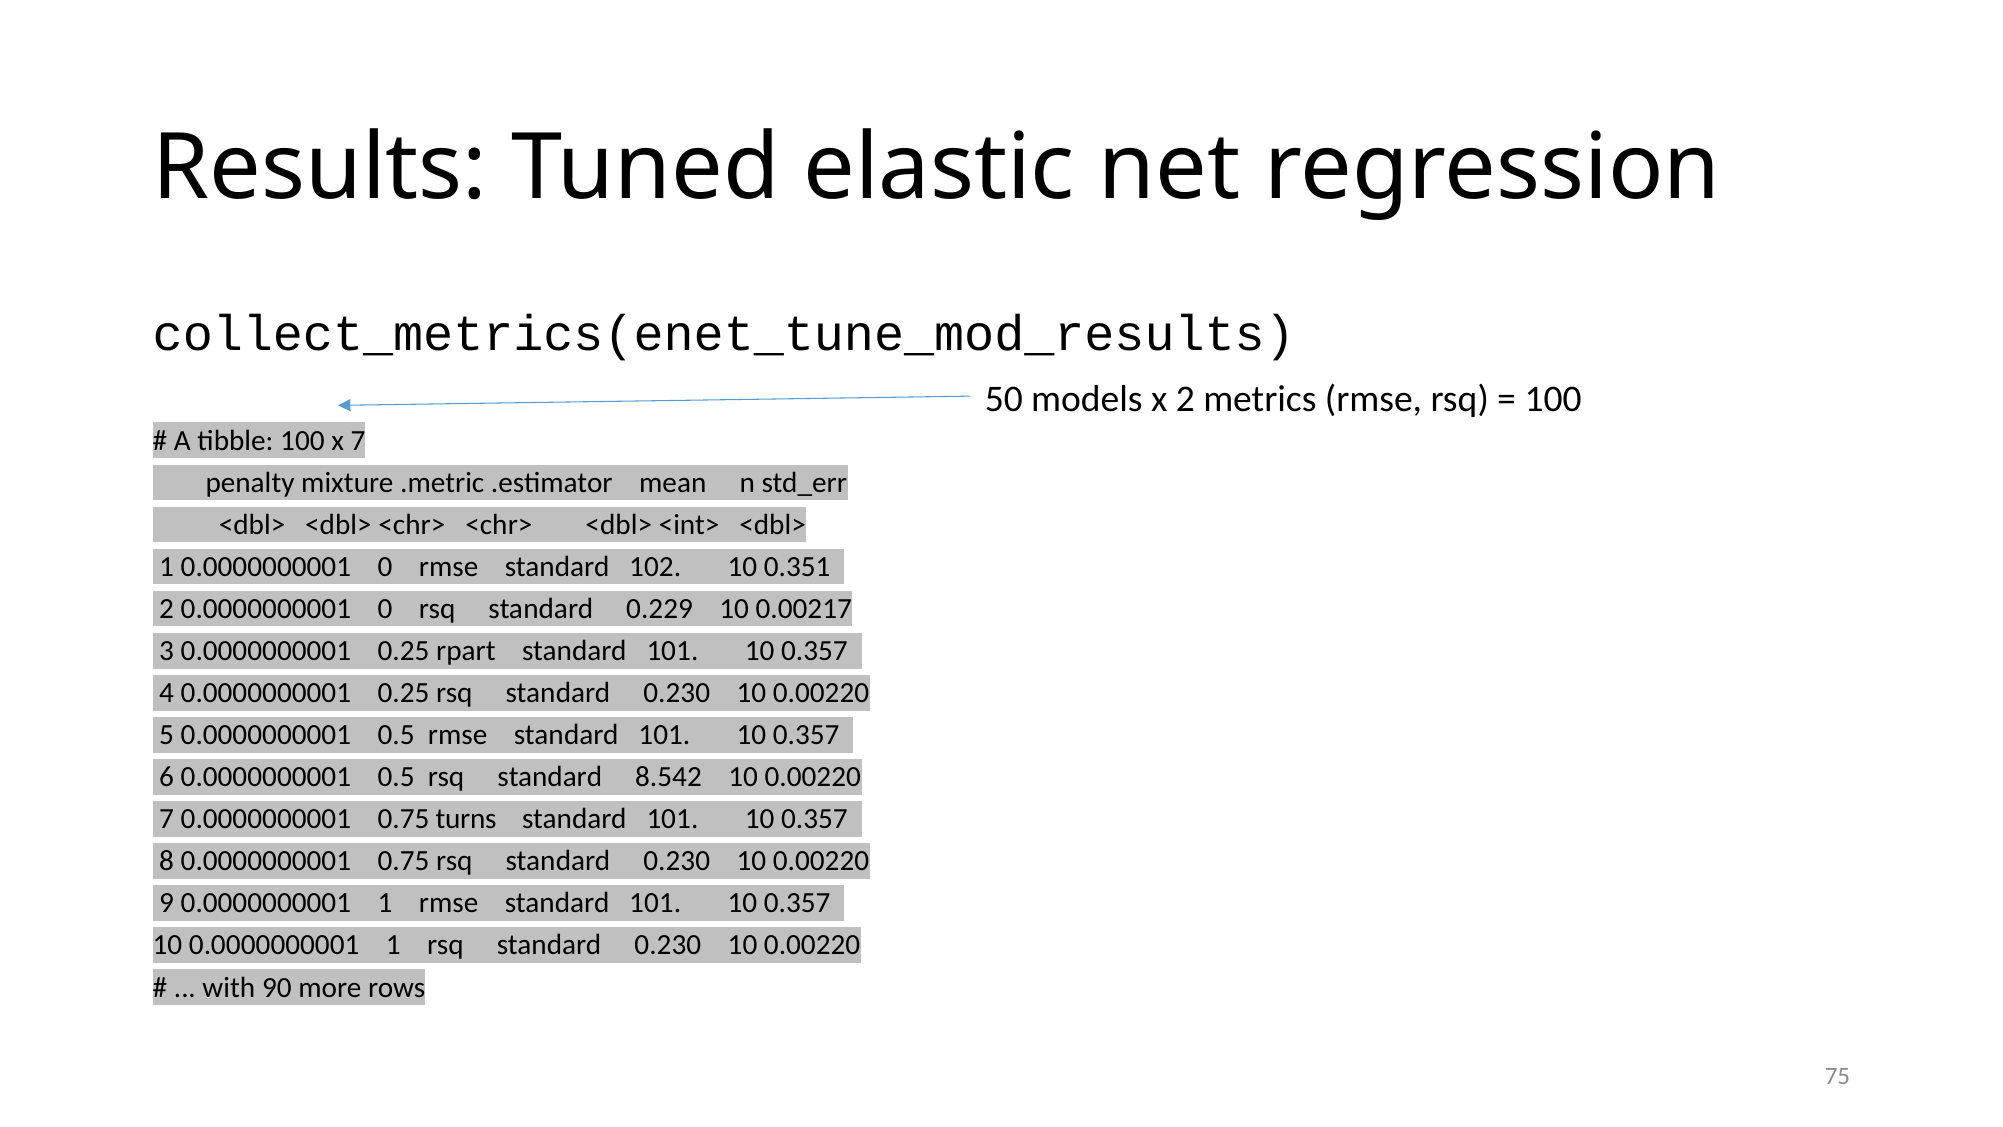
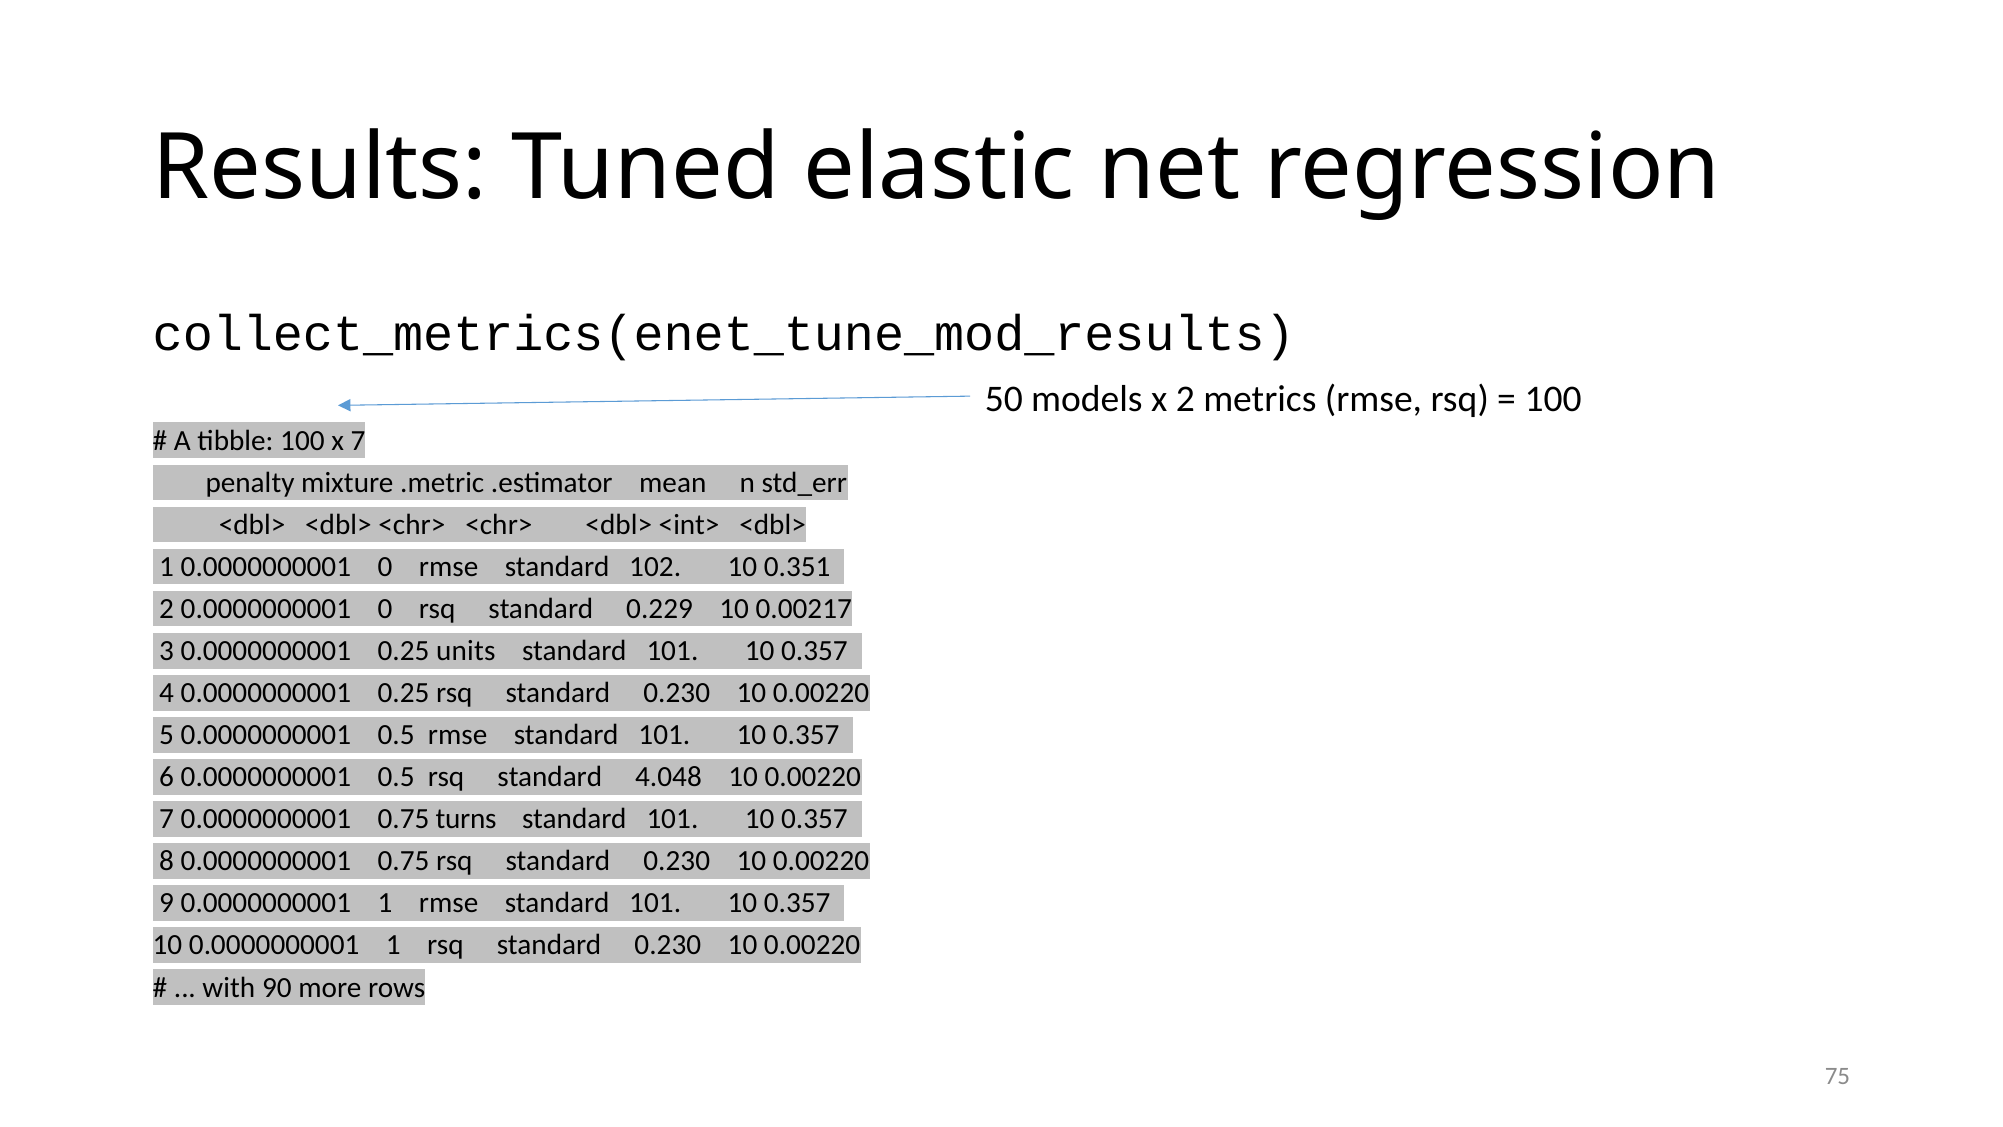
rpart: rpart -> units
8.542: 8.542 -> 4.048
